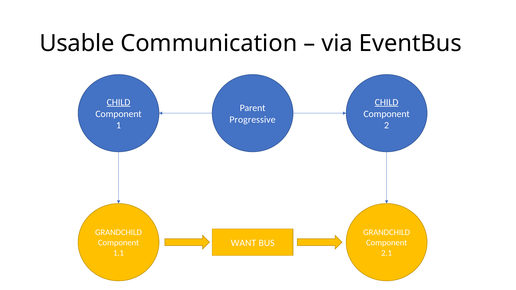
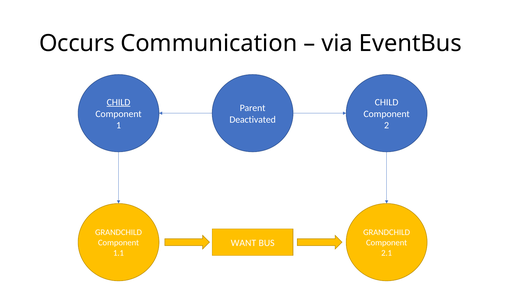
Usable: Usable -> Occurs
CHILD at (387, 102) underline: present -> none
Progressive: Progressive -> Deactivated
